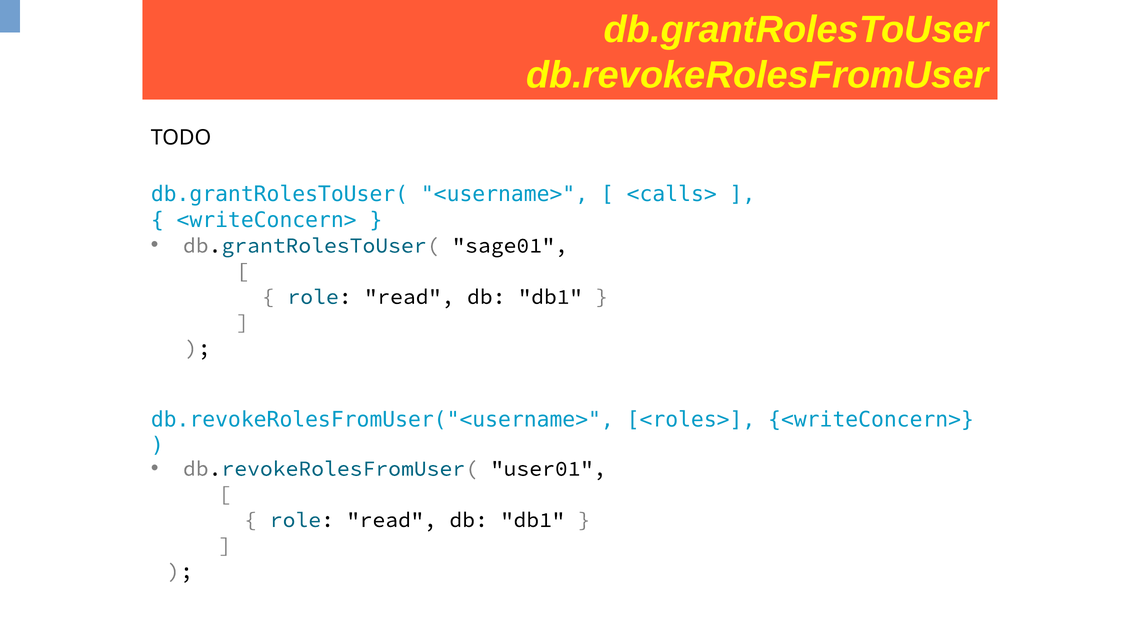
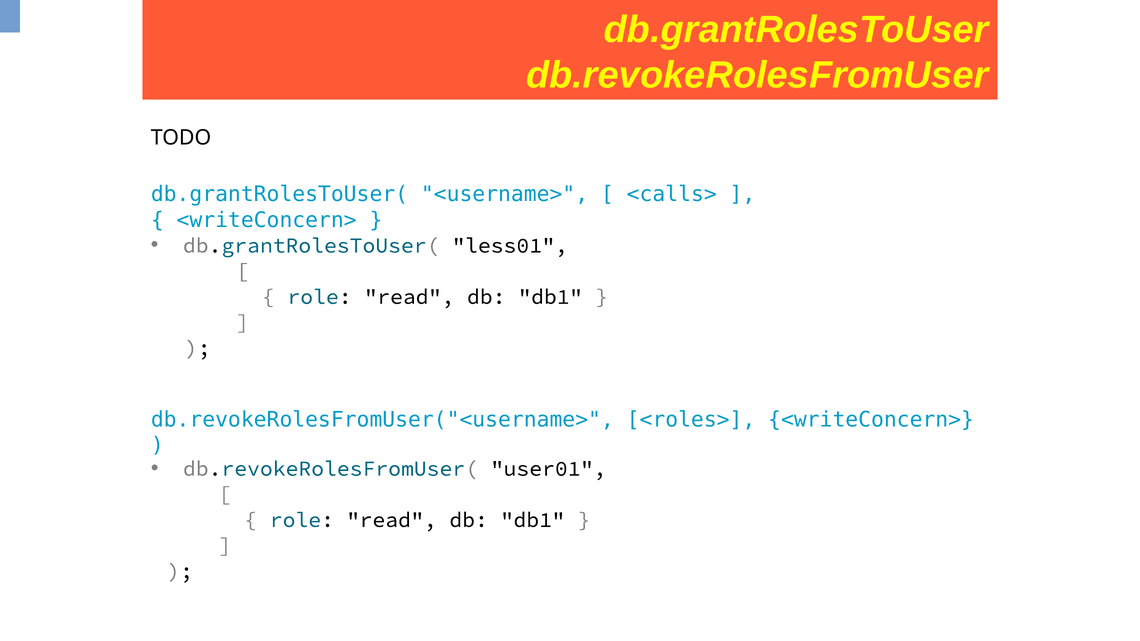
sage01: sage01 -> less01
